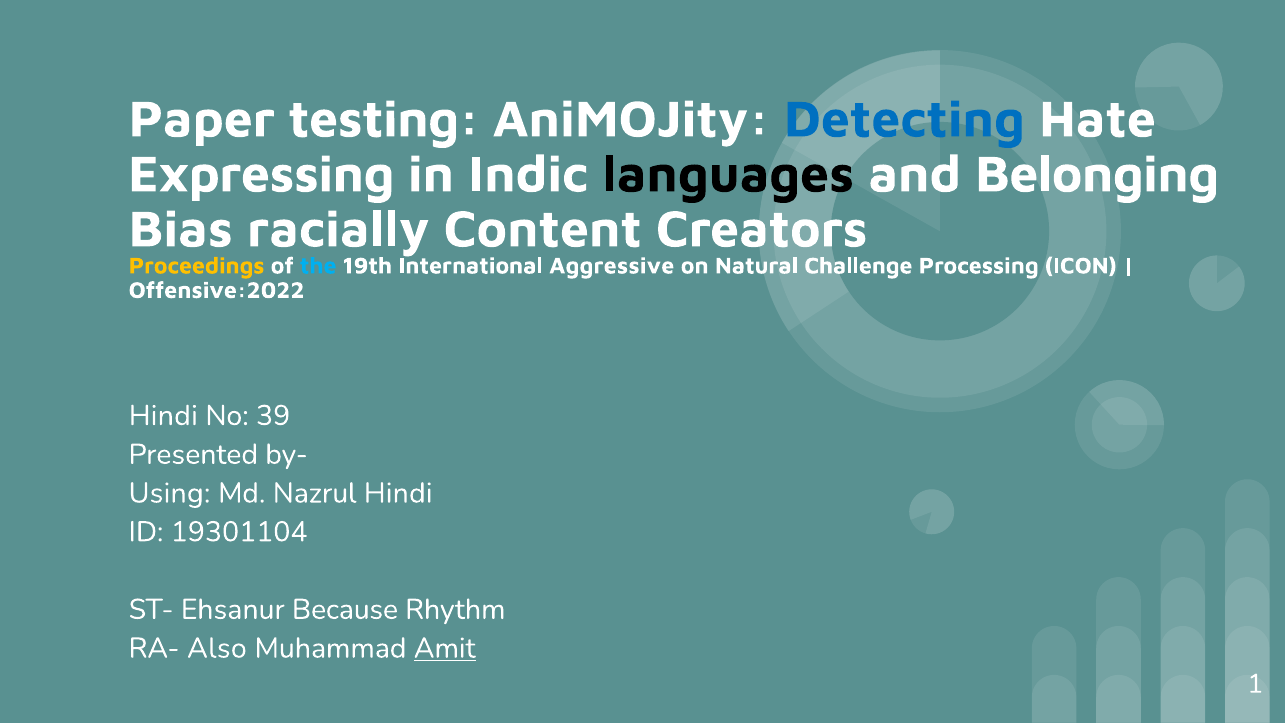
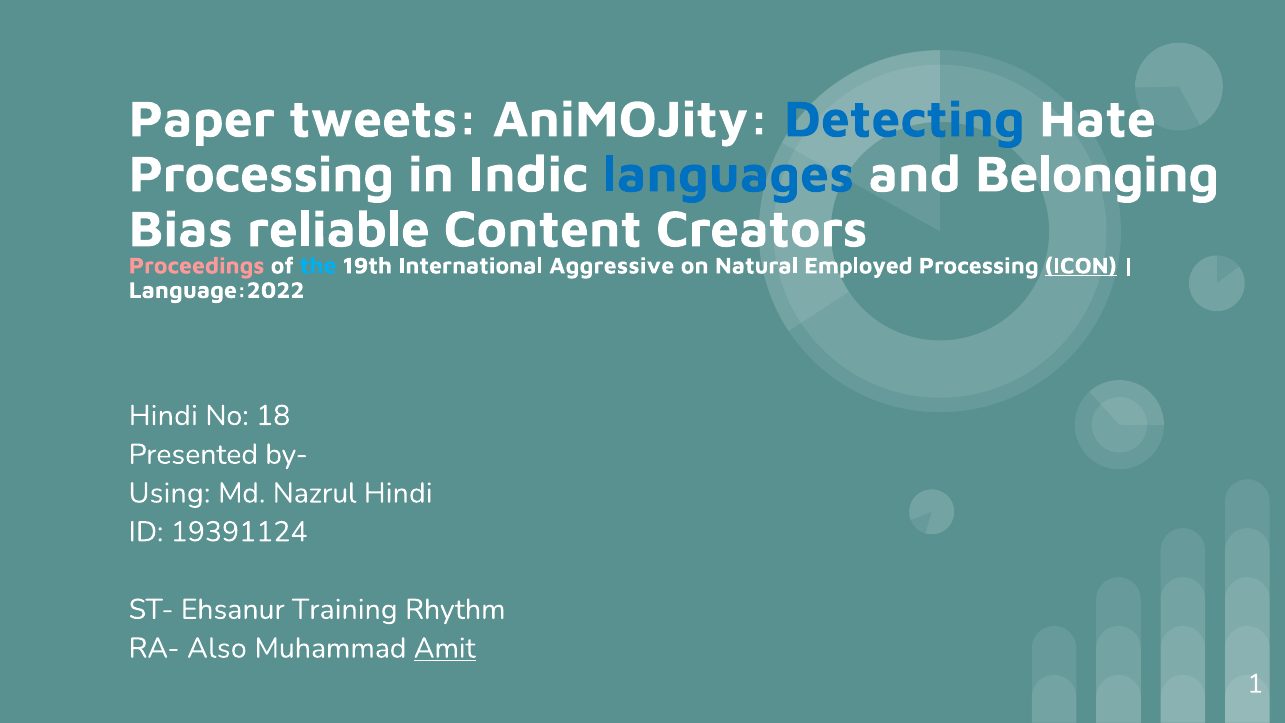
testing: testing -> tweets
Expressing at (261, 174): Expressing -> Processing
languages colour: black -> blue
racially: racially -> reliable
Proceedings colour: yellow -> pink
Challenge: Challenge -> Employed
ICON underline: none -> present
Offensive:2022: Offensive:2022 -> Language:2022
39: 39 -> 18
19301104: 19301104 -> 19391124
Because: Because -> Training
